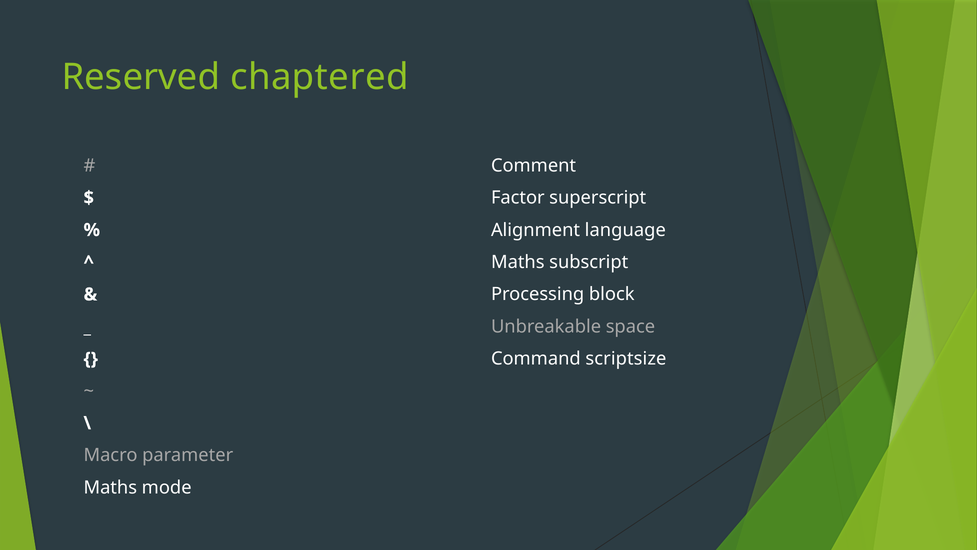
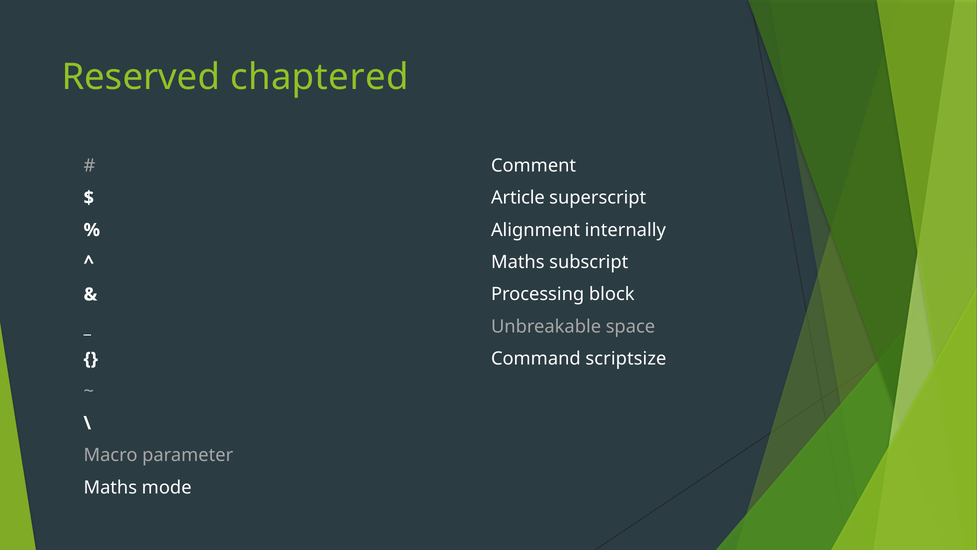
Factor: Factor -> Article
language: language -> internally
